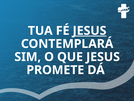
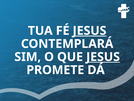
JESUS at (103, 57) underline: none -> present
